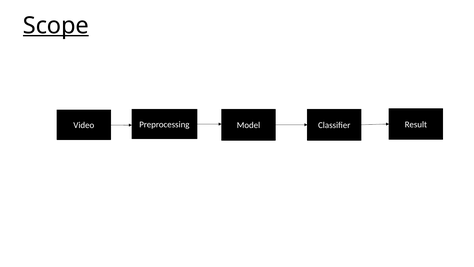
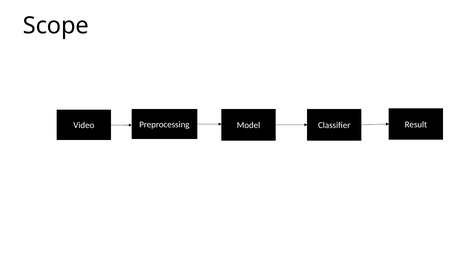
Scope underline: present -> none
